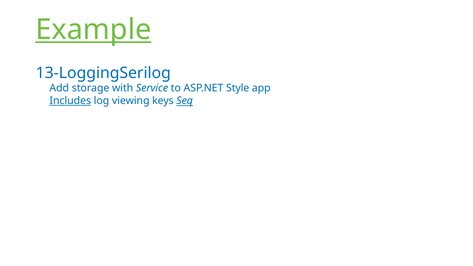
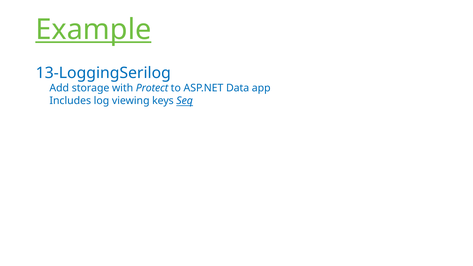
Service: Service -> Protect
Style: Style -> Data
Includes underline: present -> none
